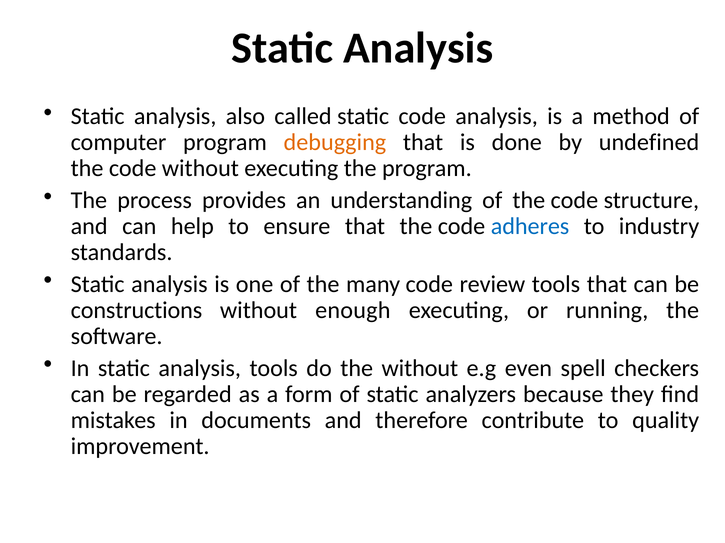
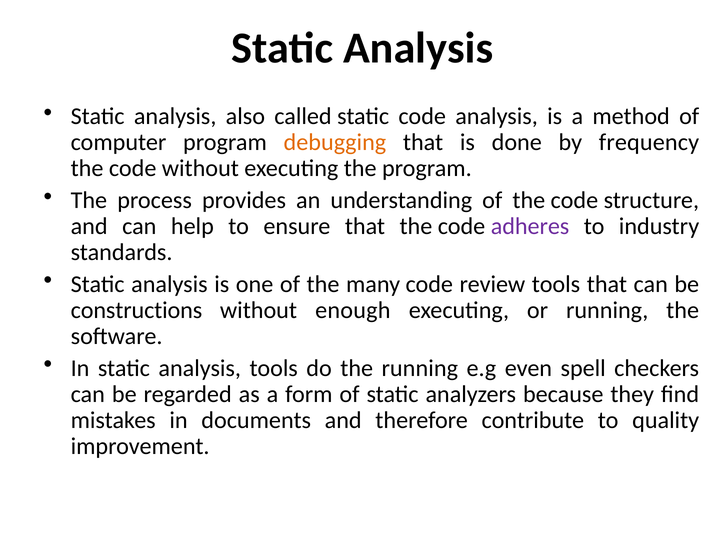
undefined: undefined -> frequency
adheres colour: blue -> purple
the without: without -> running
